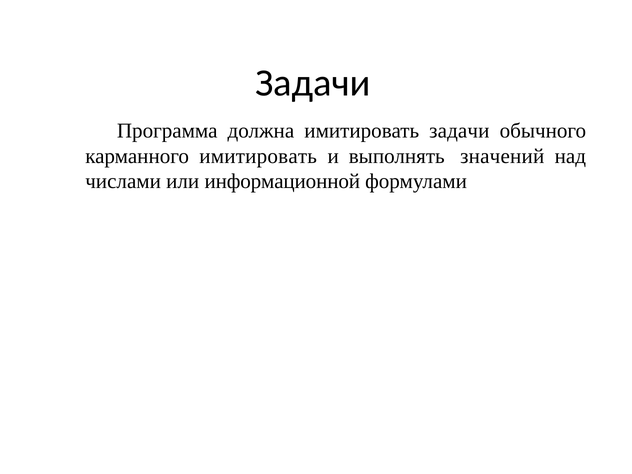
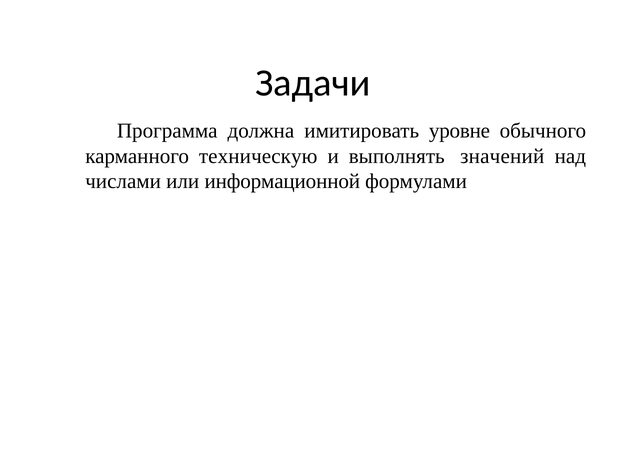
имитировать задачи: задачи -> уровне
карманного имитировать: имитировать -> техническую
